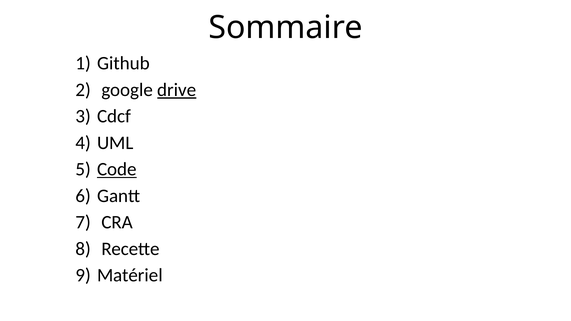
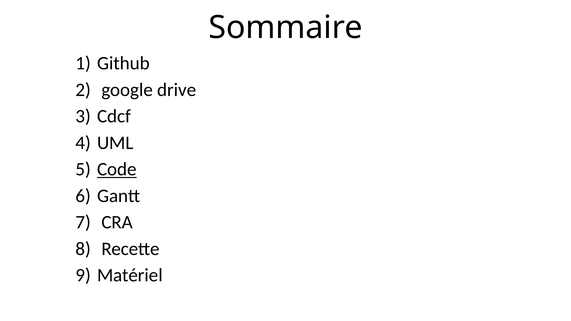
drive underline: present -> none
